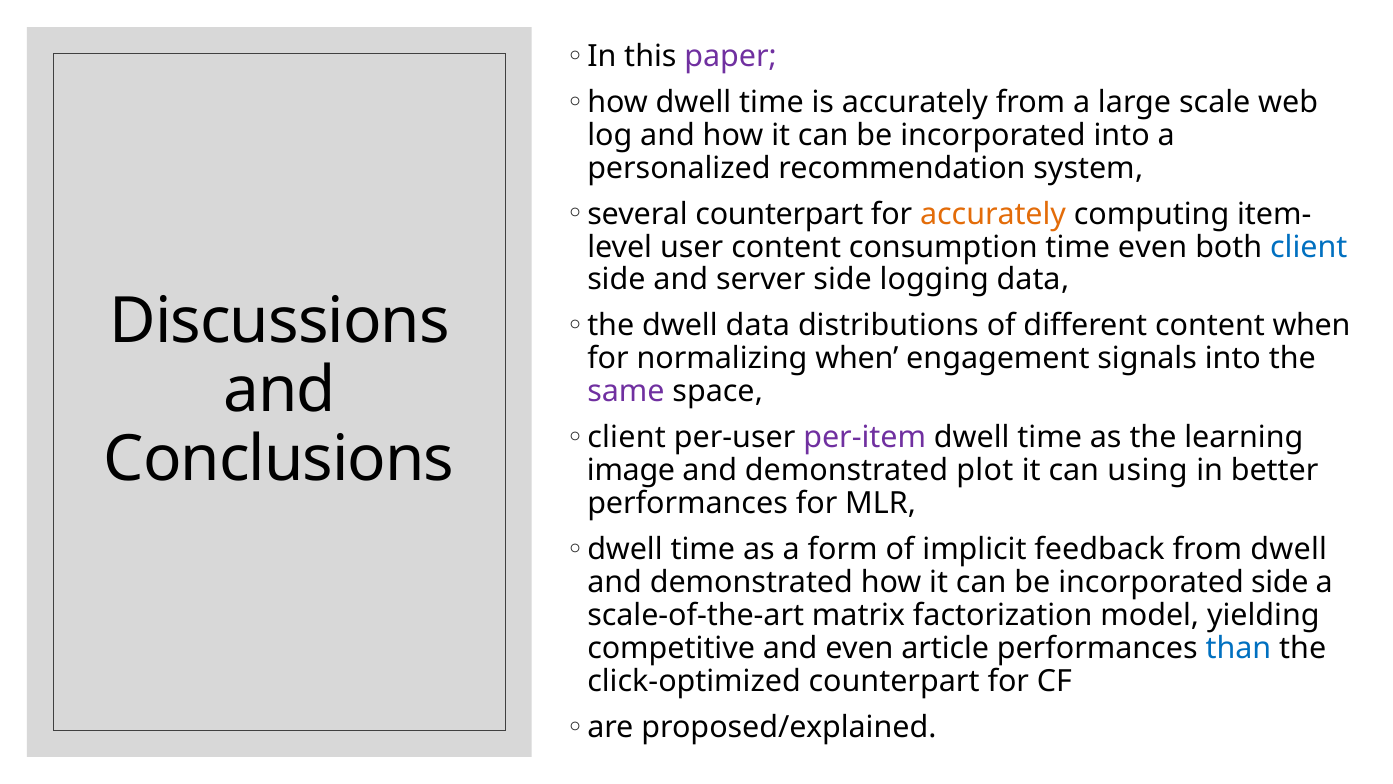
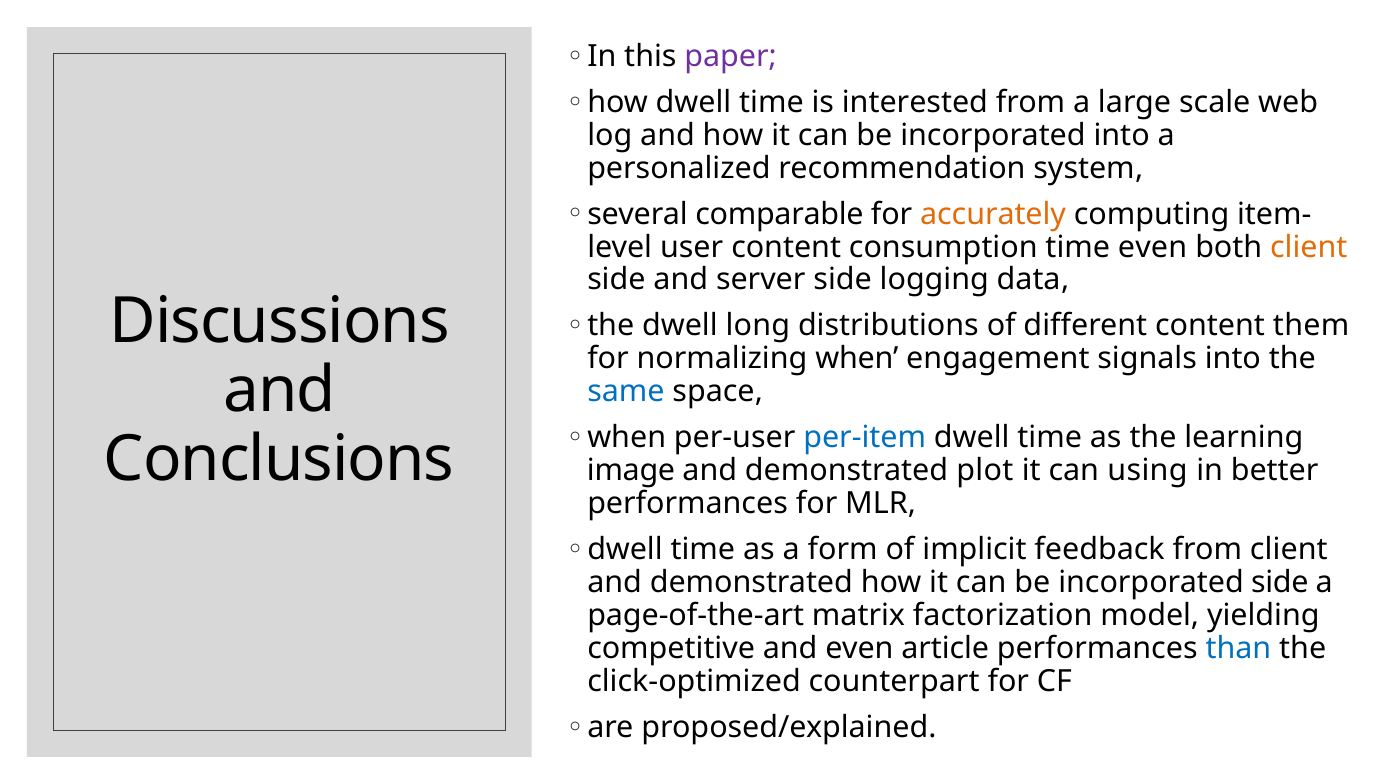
is accurately: accurately -> interested
several counterpart: counterpart -> comparable
client at (1309, 247) colour: blue -> orange
dwell data: data -> long
content when: when -> them
same colour: purple -> blue
client at (627, 438): client -> when
per-item colour: purple -> blue
from dwell: dwell -> client
scale-of-the-art: scale-of-the-art -> page-of-the-art
